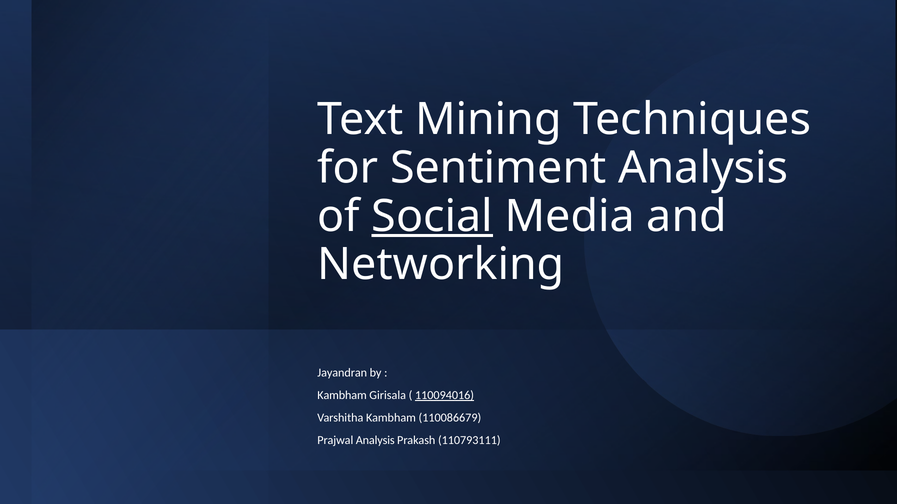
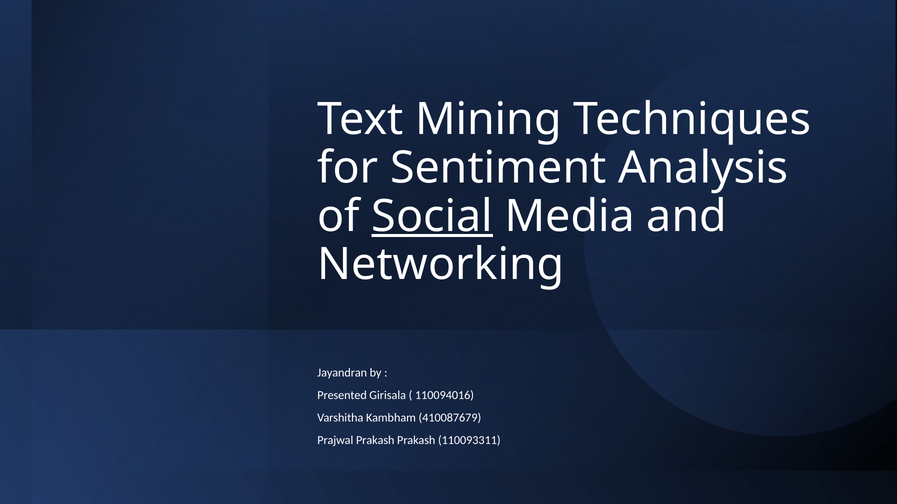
Kambham at (342, 396): Kambham -> Presented
110094016 underline: present -> none
110086679: 110086679 -> 410087679
Prajwal Analysis: Analysis -> Prakash
110793111: 110793111 -> 110093311
